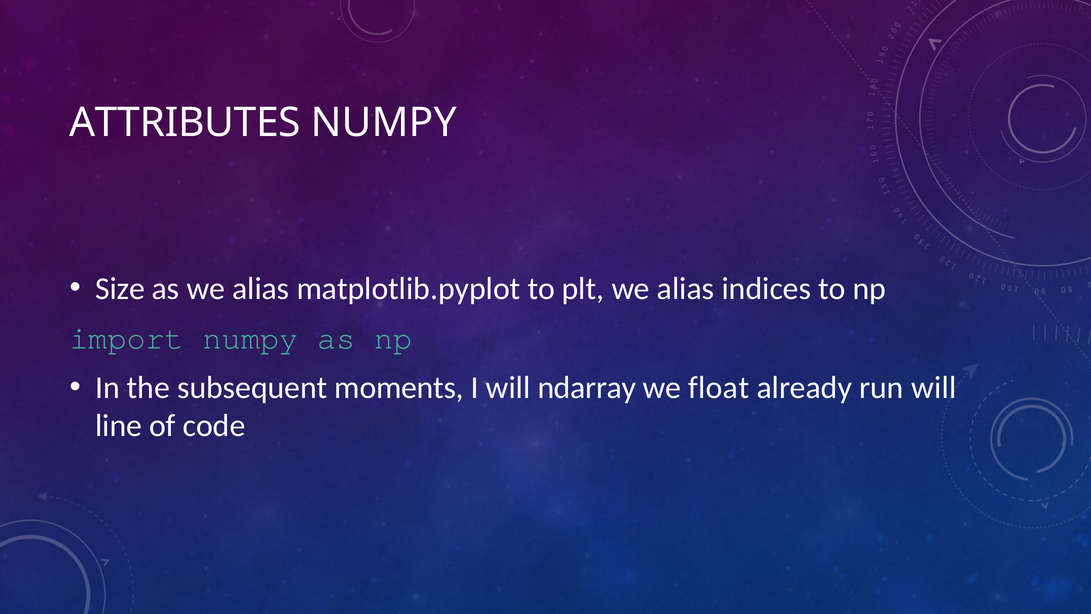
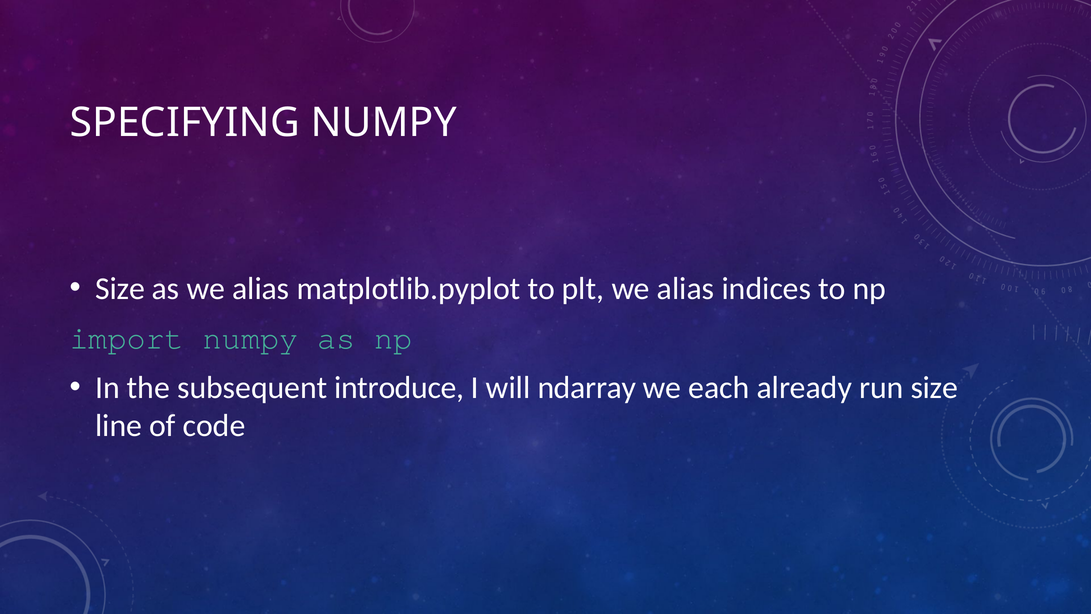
ATTRIBUTES: ATTRIBUTES -> SPECIFYING
moments: moments -> introduce
float: float -> each
run will: will -> size
